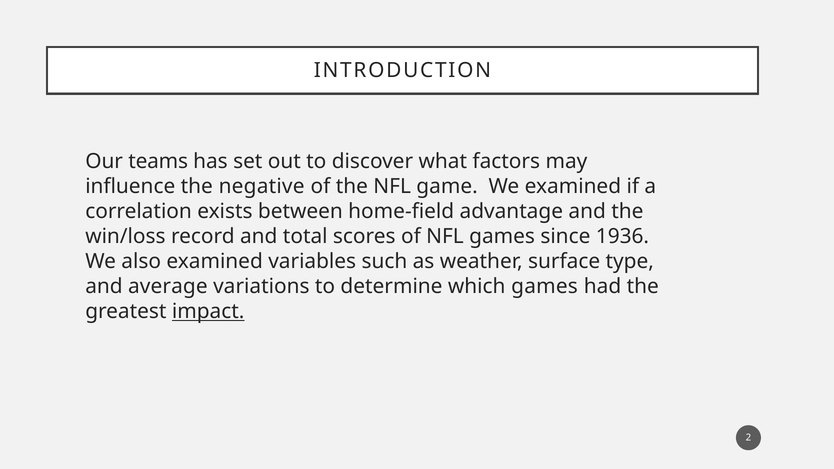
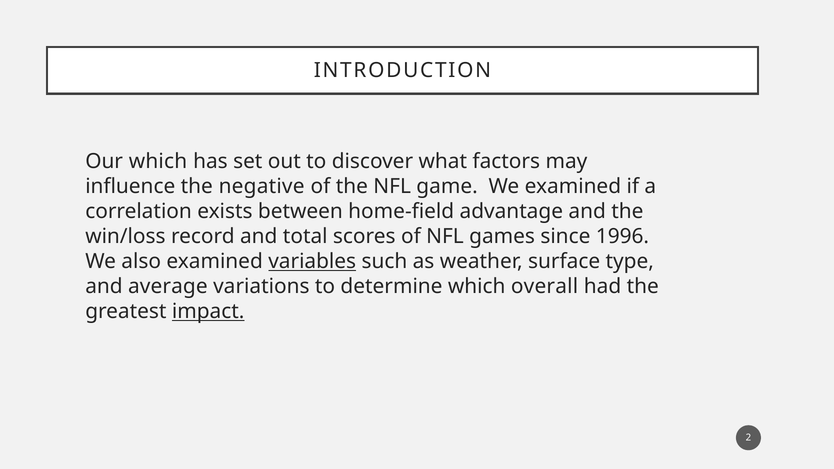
Our teams: teams -> which
1936: 1936 -> 1996
variables underline: none -> present
which games: games -> overall
